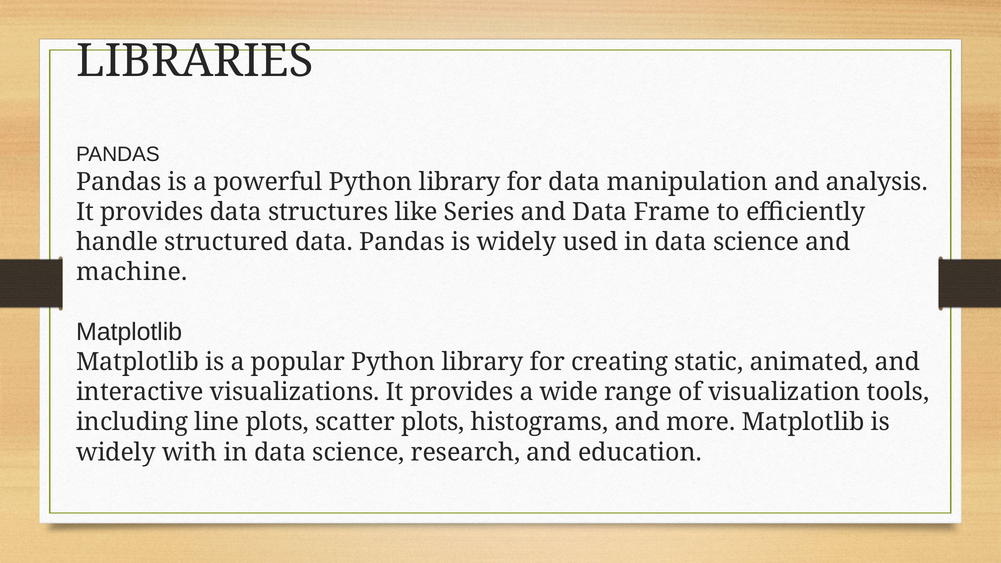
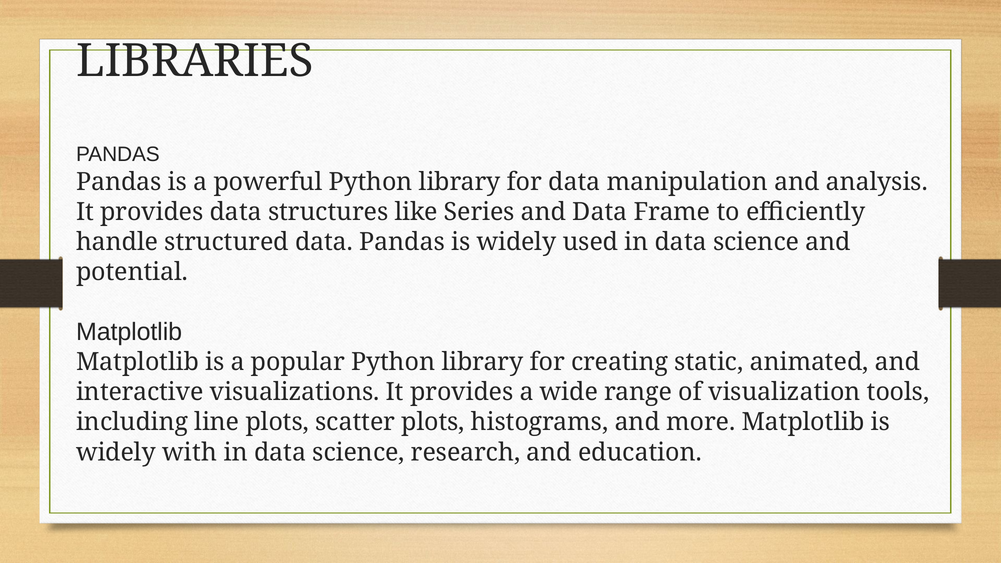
machine: machine -> potential
